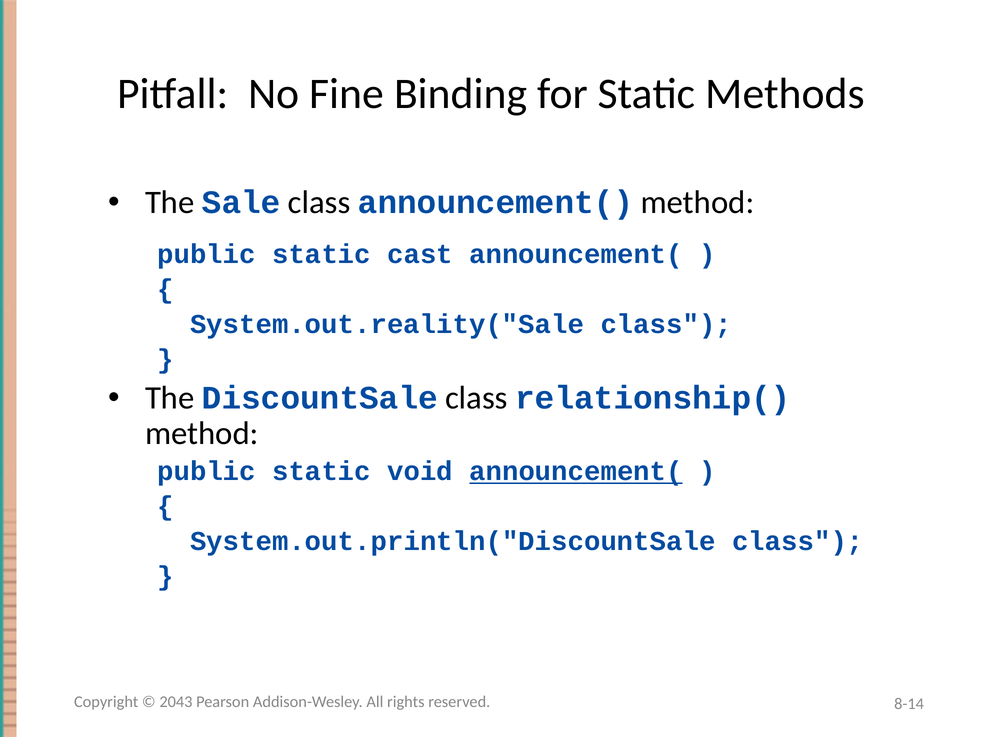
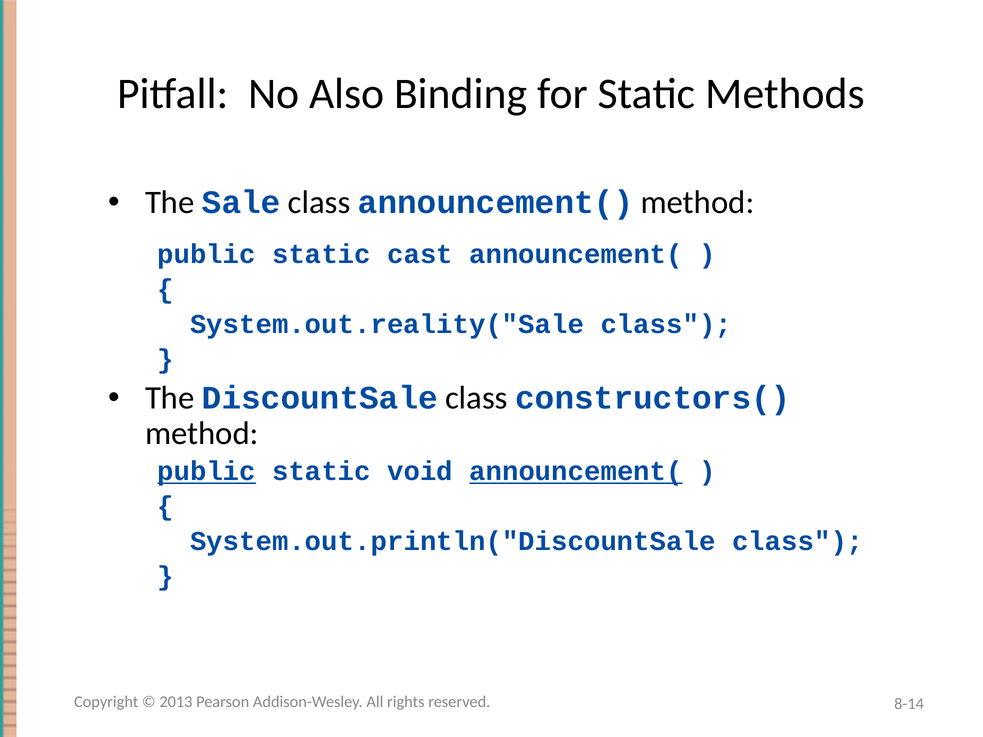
Fine: Fine -> Also
relationship(: relationship( -> constructors(
public at (207, 472) underline: none -> present
2043: 2043 -> 2013
